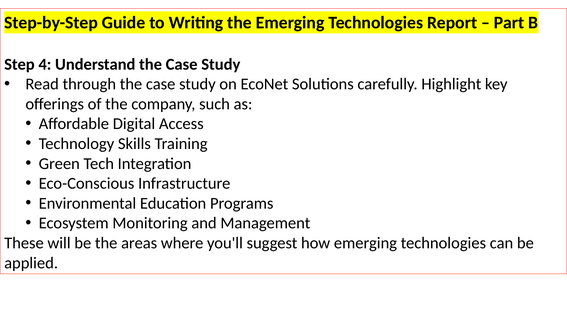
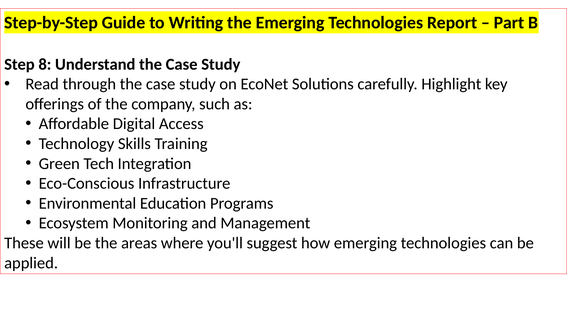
4: 4 -> 8
